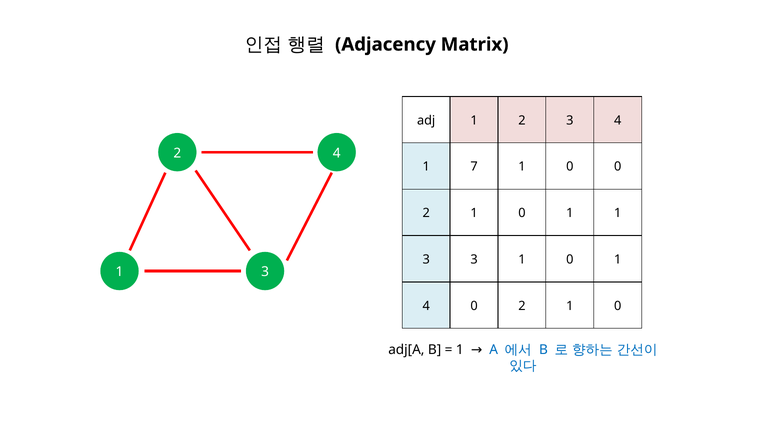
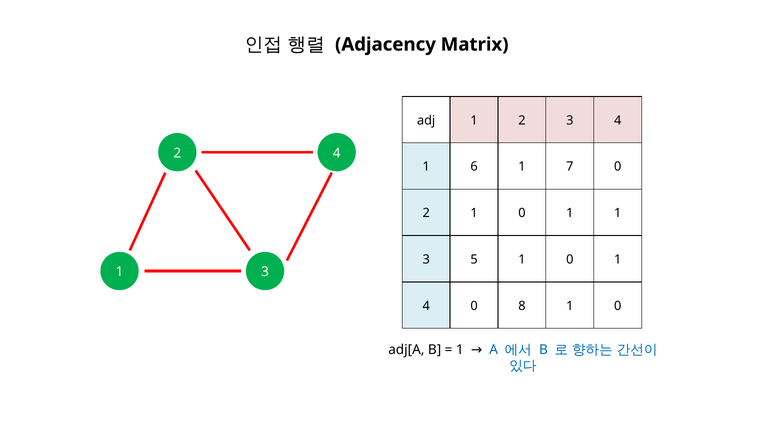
7: 7 -> 6
0 at (570, 167): 0 -> 7
3 3: 3 -> 5
4 0 2: 2 -> 8
